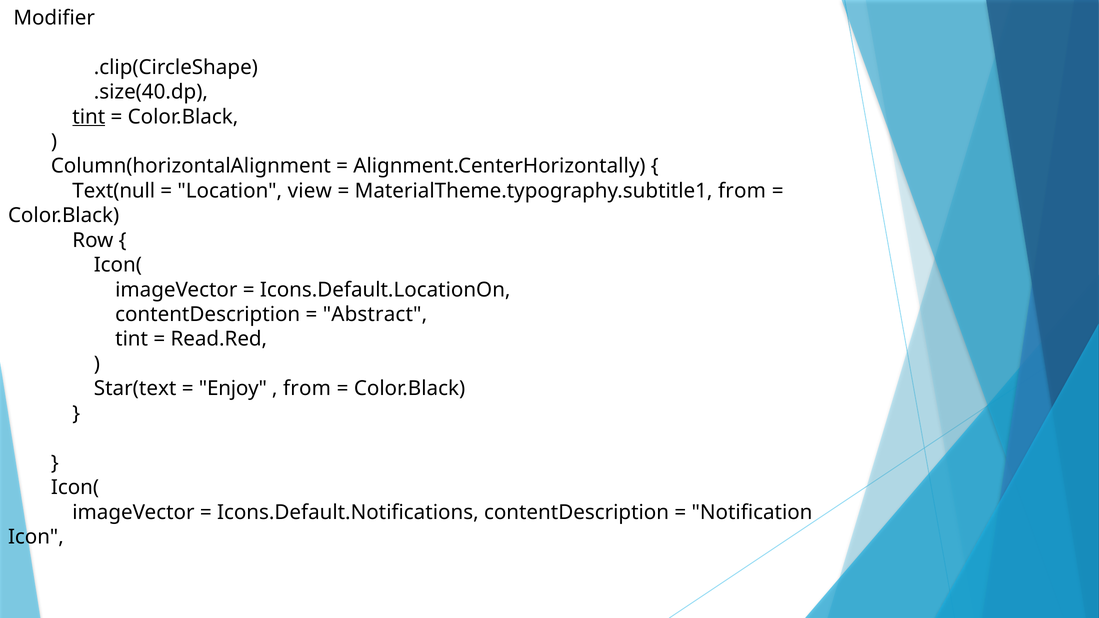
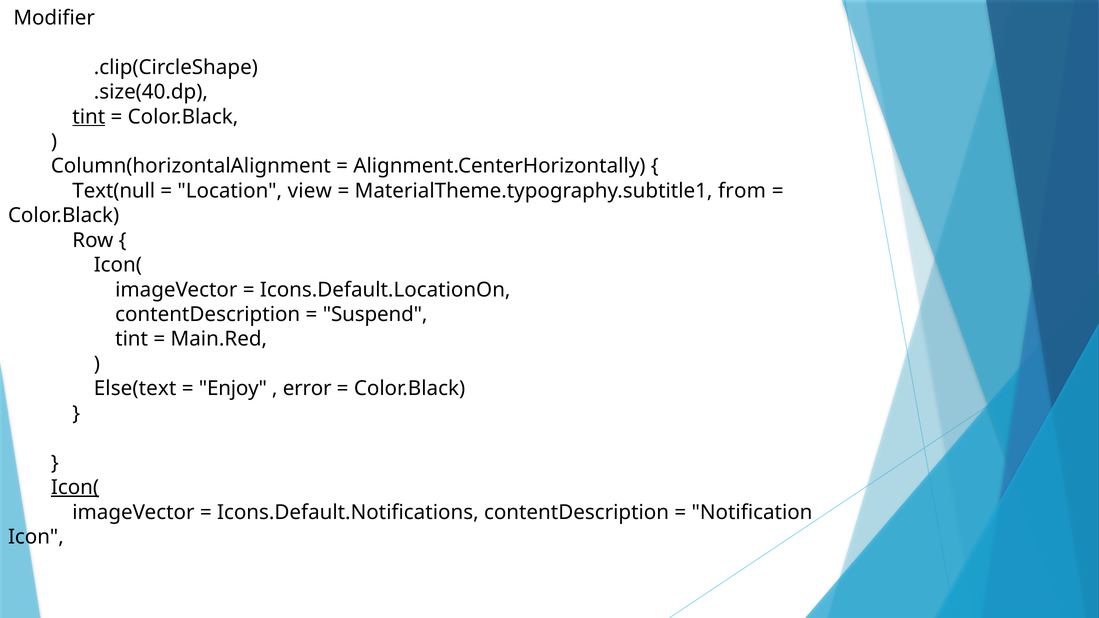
Abstract: Abstract -> Suspend
Read.Red: Read.Red -> Main.Red
Star(text: Star(text -> Else(text
from at (307, 389): from -> error
Icon( at (75, 488) underline: none -> present
